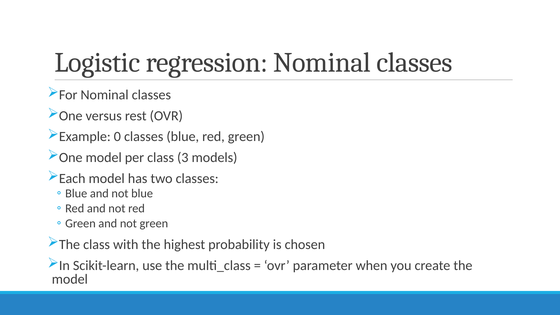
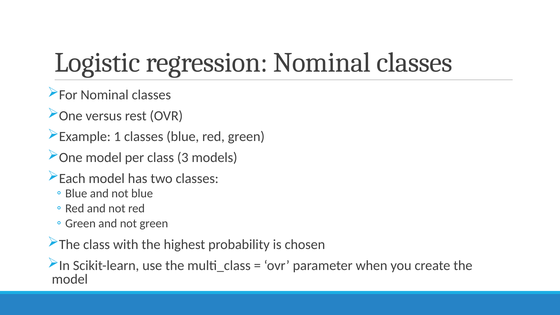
0: 0 -> 1
